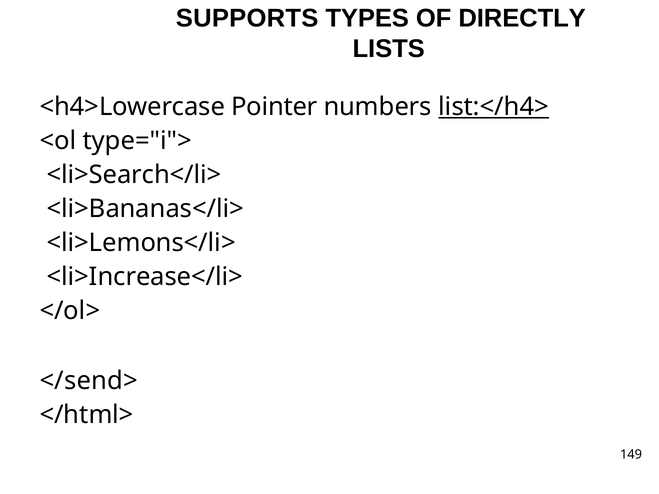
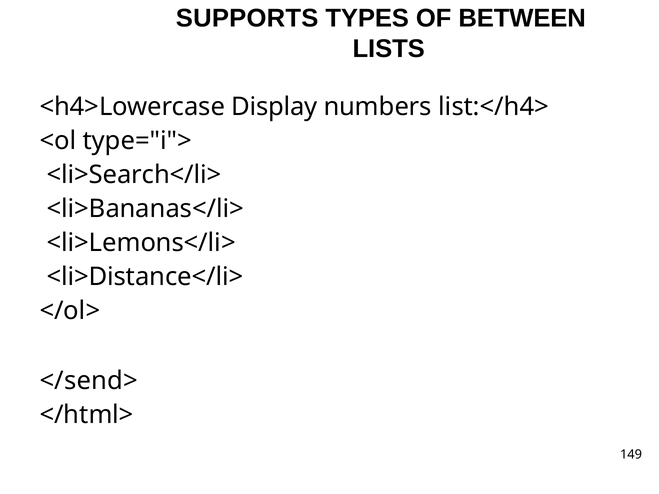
DIRECTLY: DIRECTLY -> BETWEEN
Pointer: Pointer -> Display
list:</h4> underline: present -> none
<li>Increase</li>: <li>Increase</li> -> <li>Distance</li>
